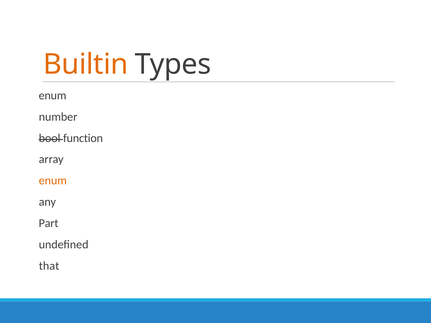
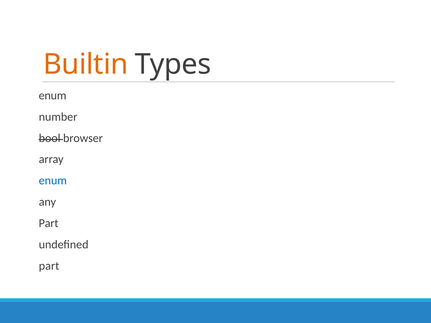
function: function -> browser
enum at (53, 181) colour: orange -> blue
that at (49, 266): that -> part
